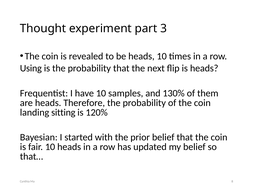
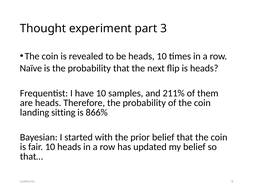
Using: Using -> Naïve
130%: 130% -> 211%
120%: 120% -> 866%
